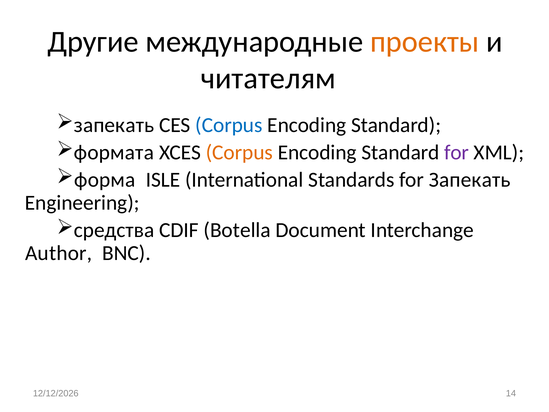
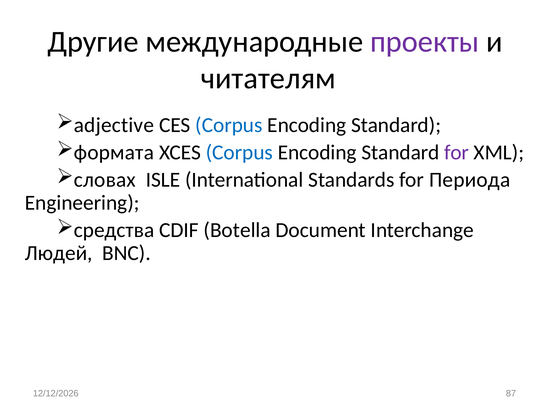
проекты colour: orange -> purple
запекать at (114, 125): запекать -> adjective
Corpus at (239, 152) colour: orange -> blue
форма: форма -> словах
for Запекать: Запекать -> Периода
Author: Author -> Людей
14: 14 -> 87
